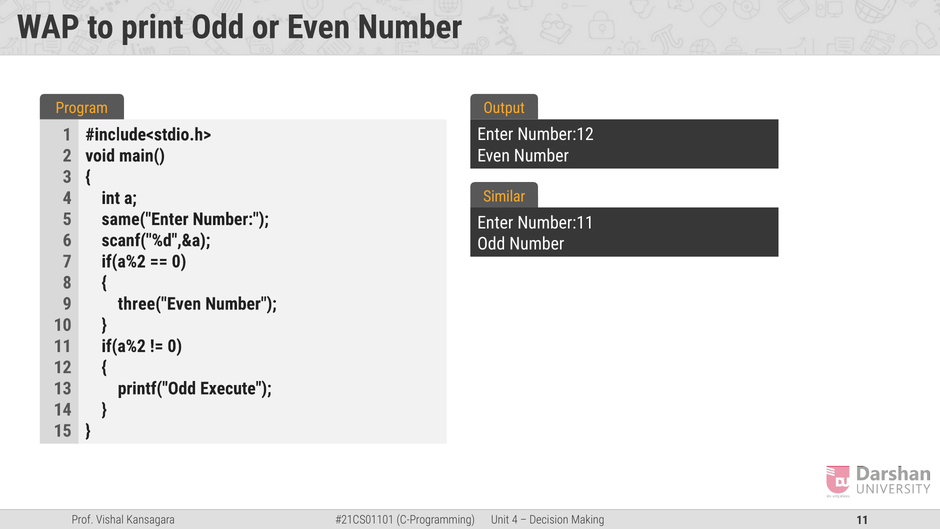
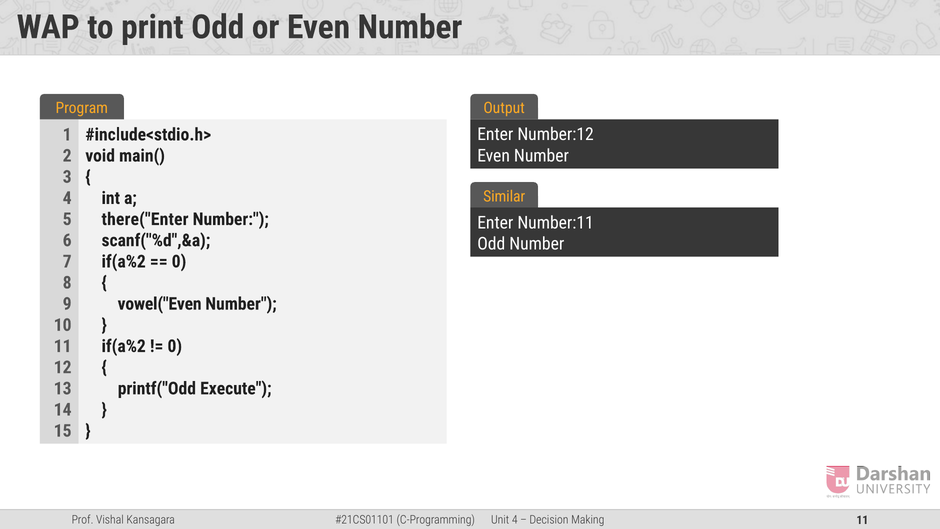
same("Enter: same("Enter -> there("Enter
three("Even: three("Even -> vowel("Even
